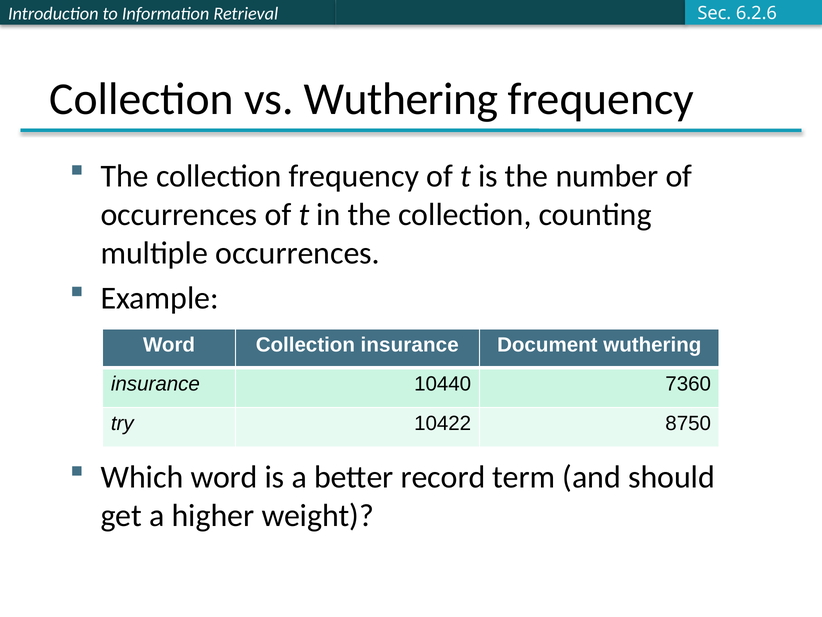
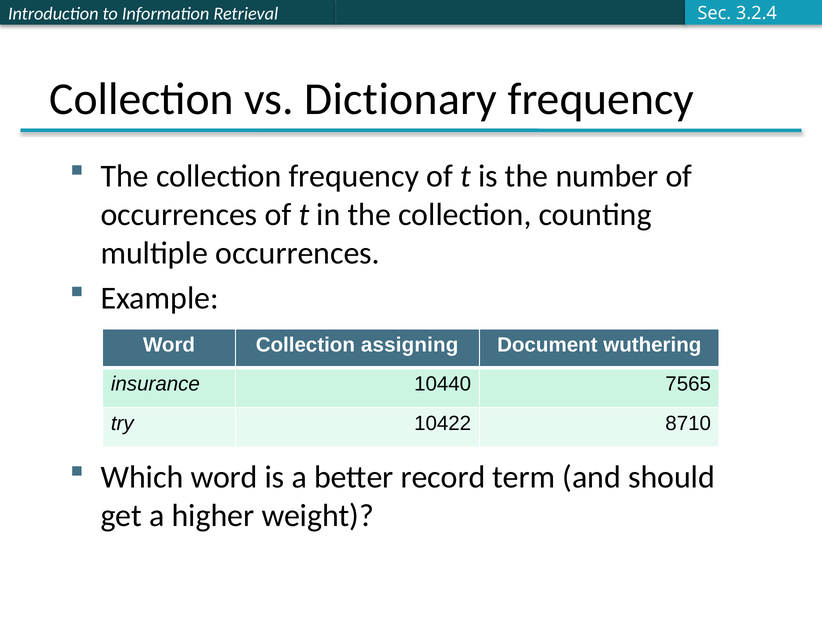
6.2.6: 6.2.6 -> 3.2.4
vs Wuthering: Wuthering -> Dictionary
Collection insurance: insurance -> assigning
7360: 7360 -> 7565
8750: 8750 -> 8710
